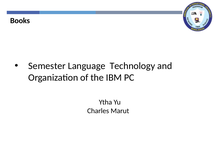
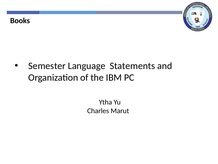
Technology: Technology -> Statements
